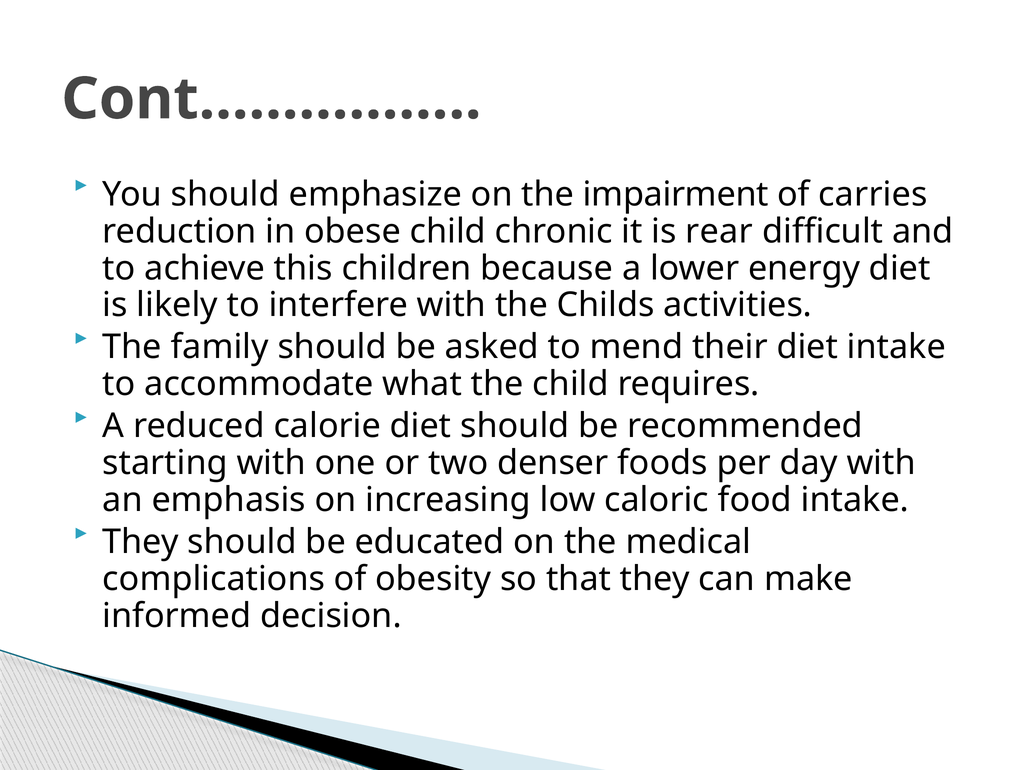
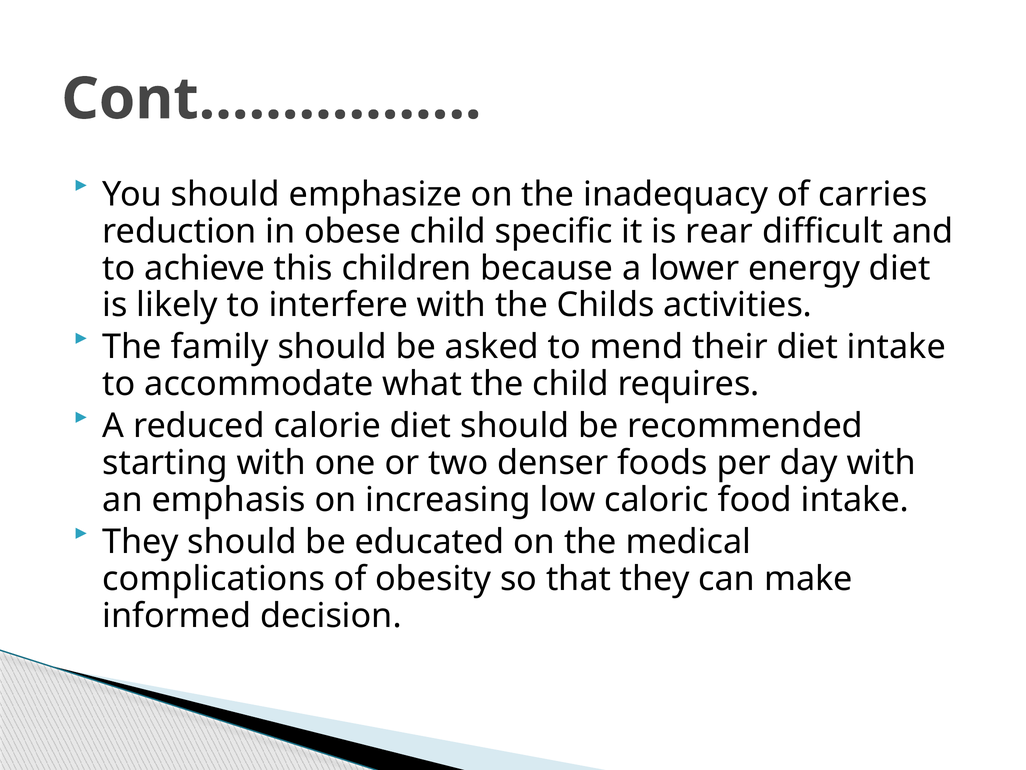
impairment: impairment -> inadequacy
chronic: chronic -> specific
